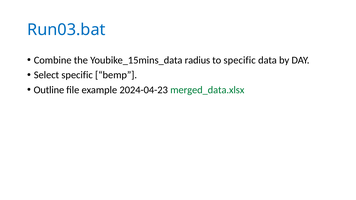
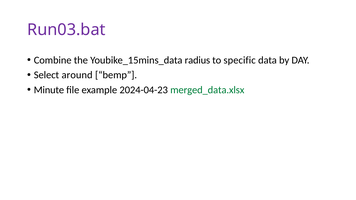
Run03.bat colour: blue -> purple
Select specific: specific -> around
Outline: Outline -> Minute
